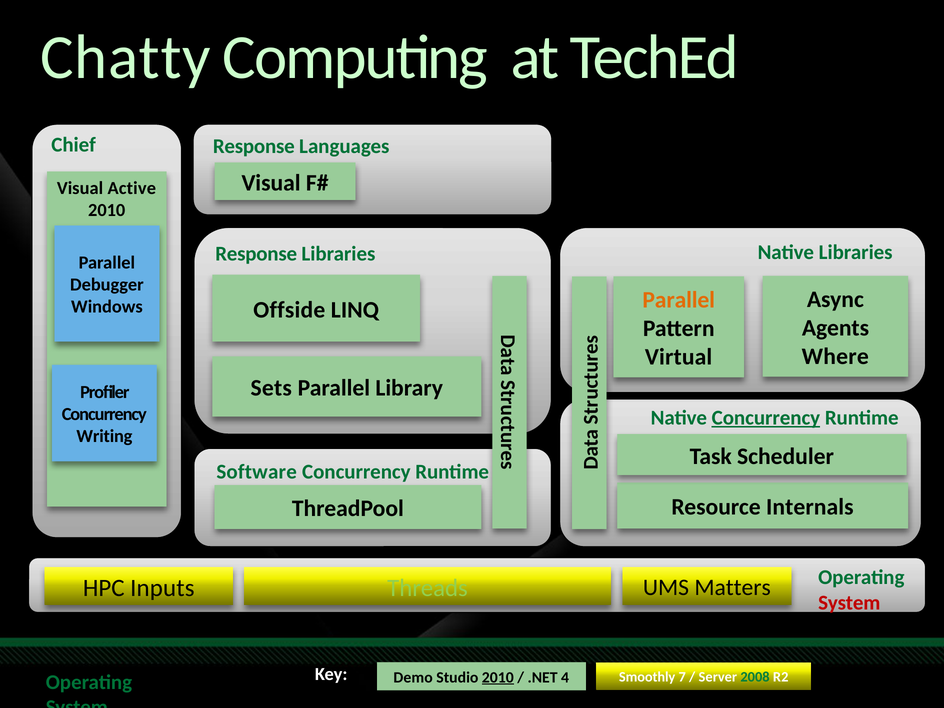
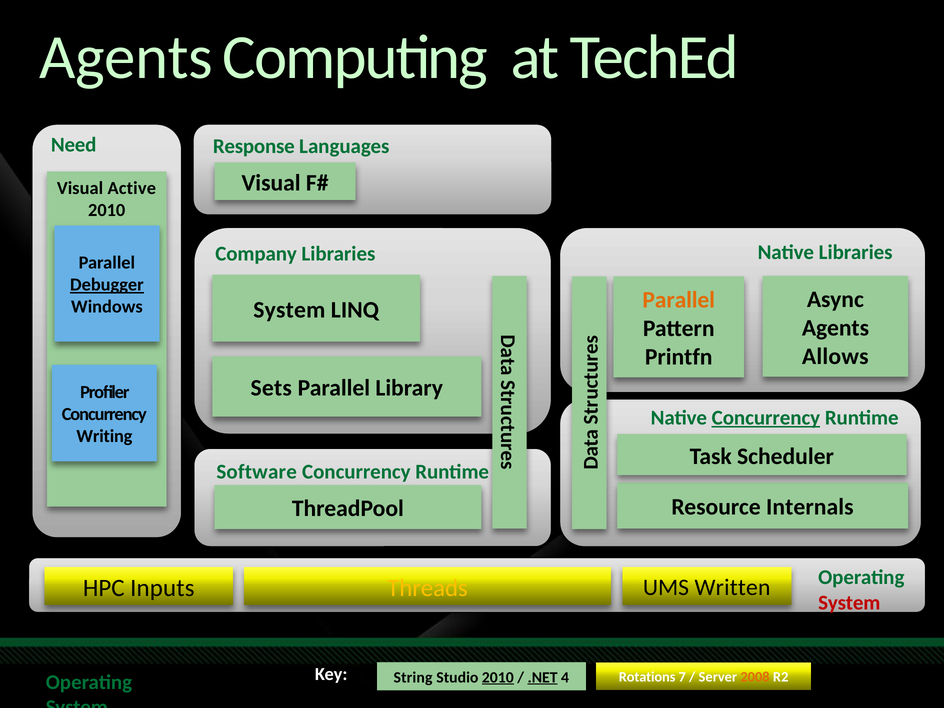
Chatty at (125, 57): Chatty -> Agents
Chief: Chief -> Need
Response at (256, 254): Response -> Company
Debugger underline: none -> present
Offside at (289, 310): Offside -> System
Where: Where -> Allows
Virtual: Virtual -> Printfn
Matters: Matters -> Written
Threads colour: light green -> yellow
Demo: Demo -> String
.NET underline: none -> present
Smoothly: Smoothly -> Rotations
2008 colour: green -> orange
